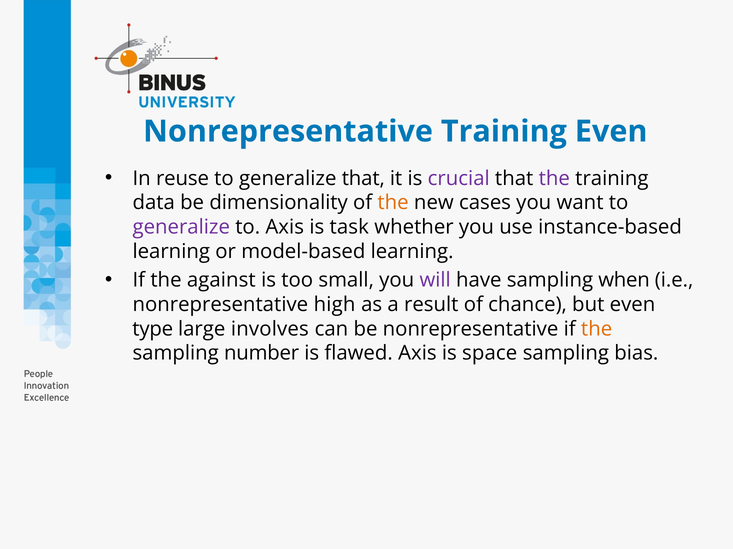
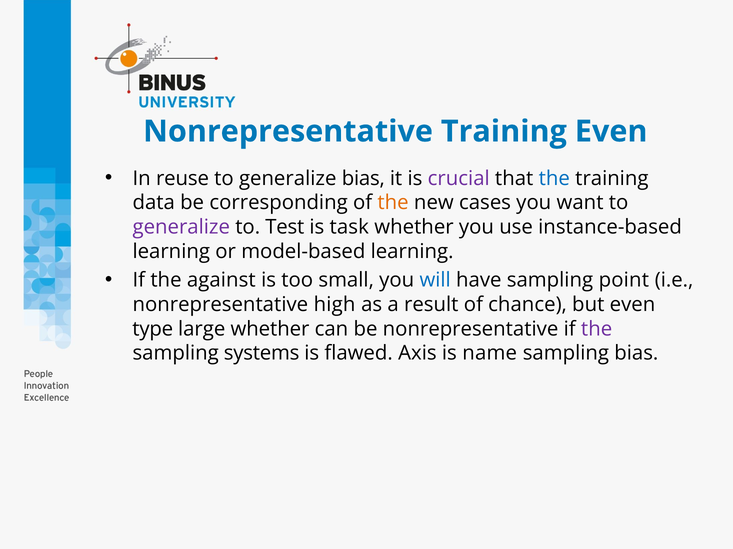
generalize that: that -> bias
the at (554, 179) colour: purple -> blue
dimensionality: dimensionality -> corresponding
to Axis: Axis -> Test
will colour: purple -> blue
when: when -> point
large involves: involves -> whether
the at (597, 329) colour: orange -> purple
number: number -> systems
space: space -> name
